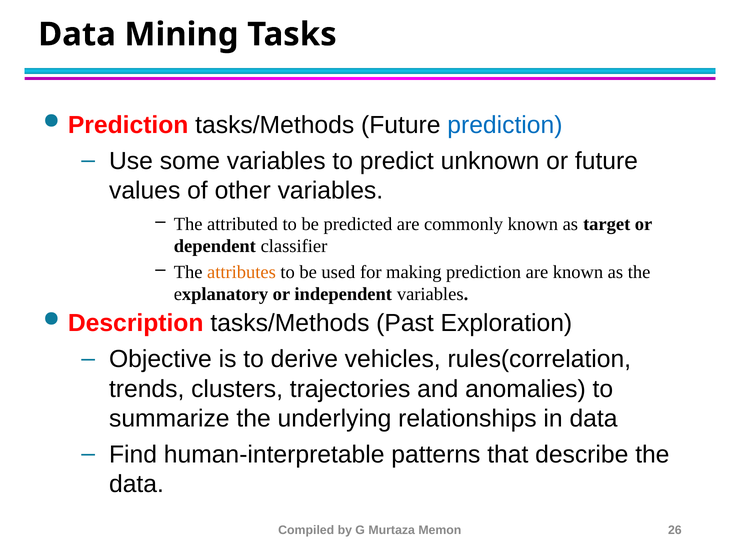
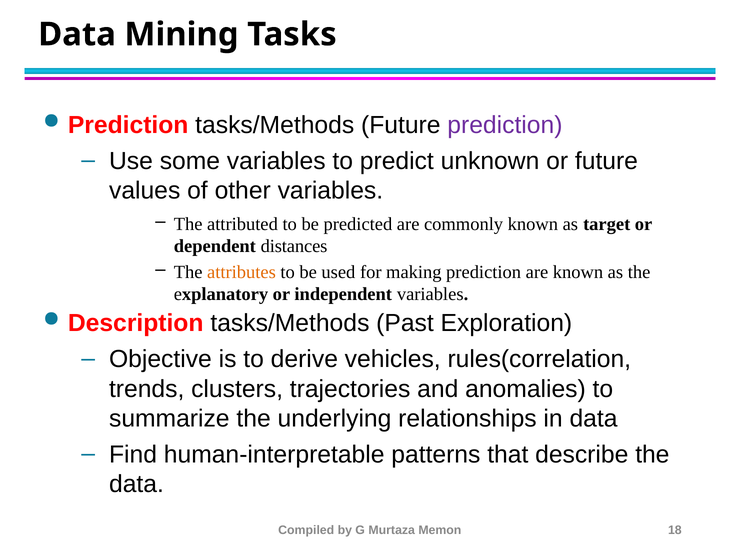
prediction at (505, 125) colour: blue -> purple
classifier: classifier -> distances
26: 26 -> 18
